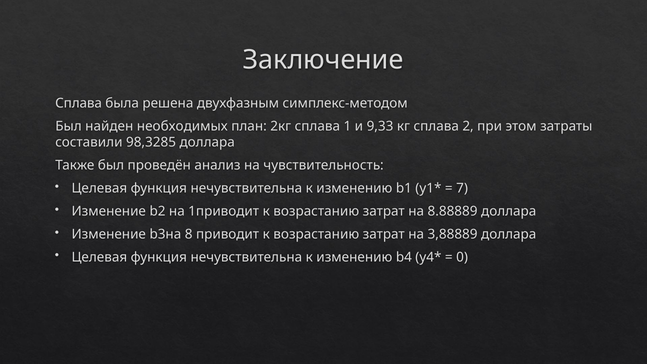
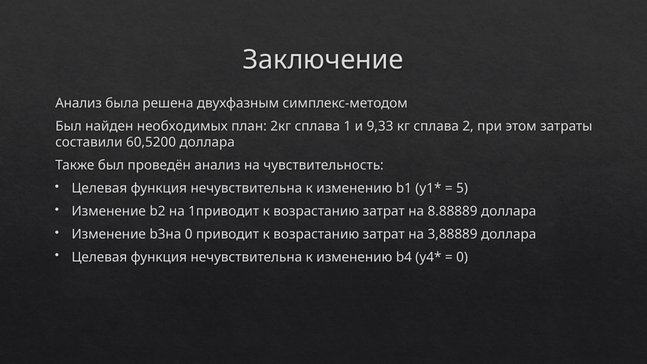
Сплава at (79, 103): Сплава -> Анализ
98,3285: 98,3285 -> 60,5200
7: 7 -> 5
b3на 8: 8 -> 0
